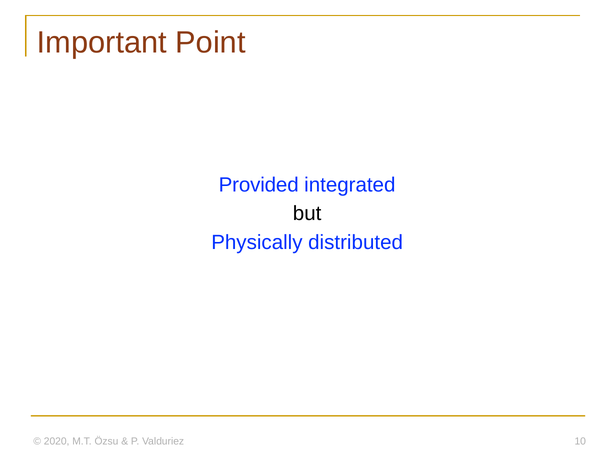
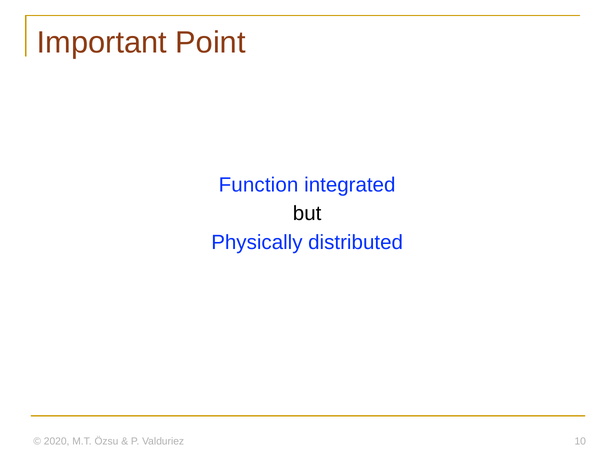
Provided: Provided -> Function
